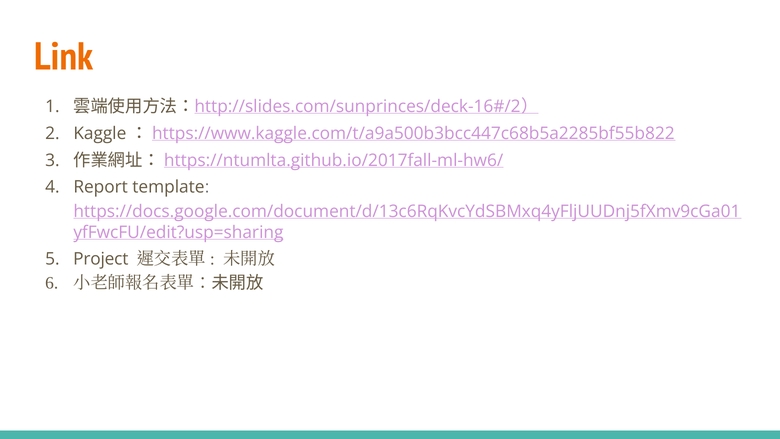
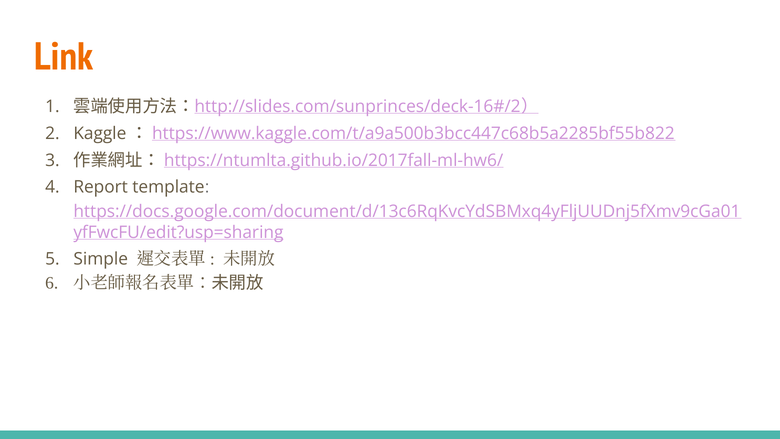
Project: Project -> Simple
